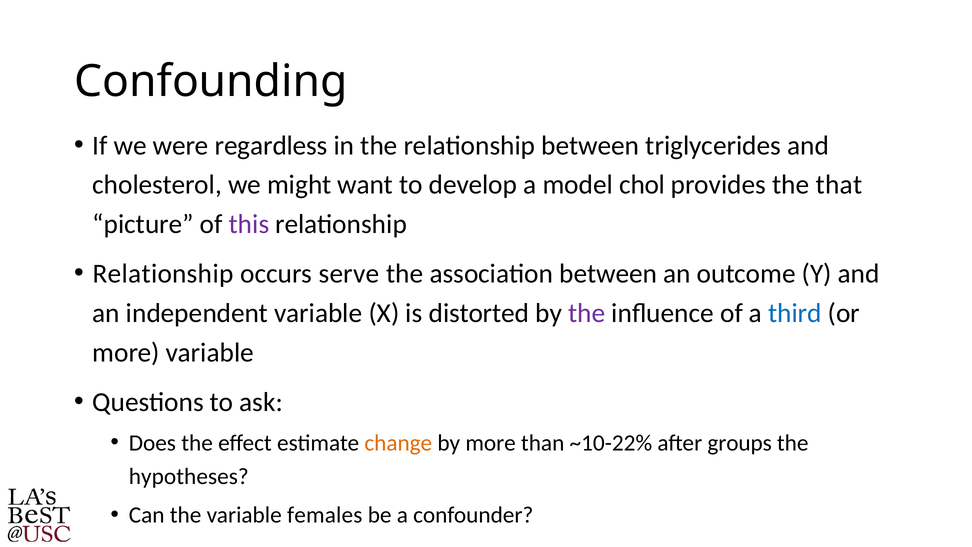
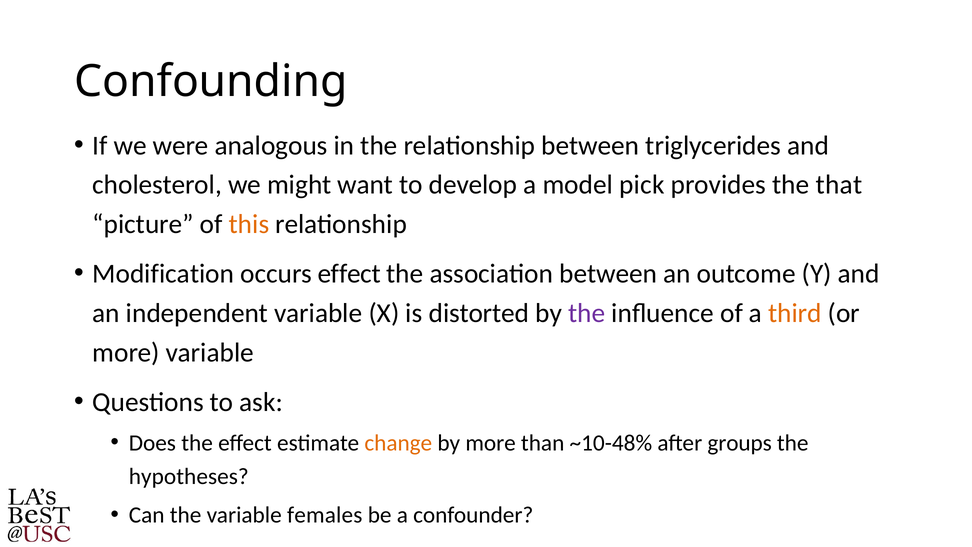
regardless: regardless -> analogous
chol: chol -> pick
this colour: purple -> orange
Relationship at (163, 274): Relationship -> Modification
occurs serve: serve -> effect
third colour: blue -> orange
~10-22%: ~10-22% -> ~10-48%
